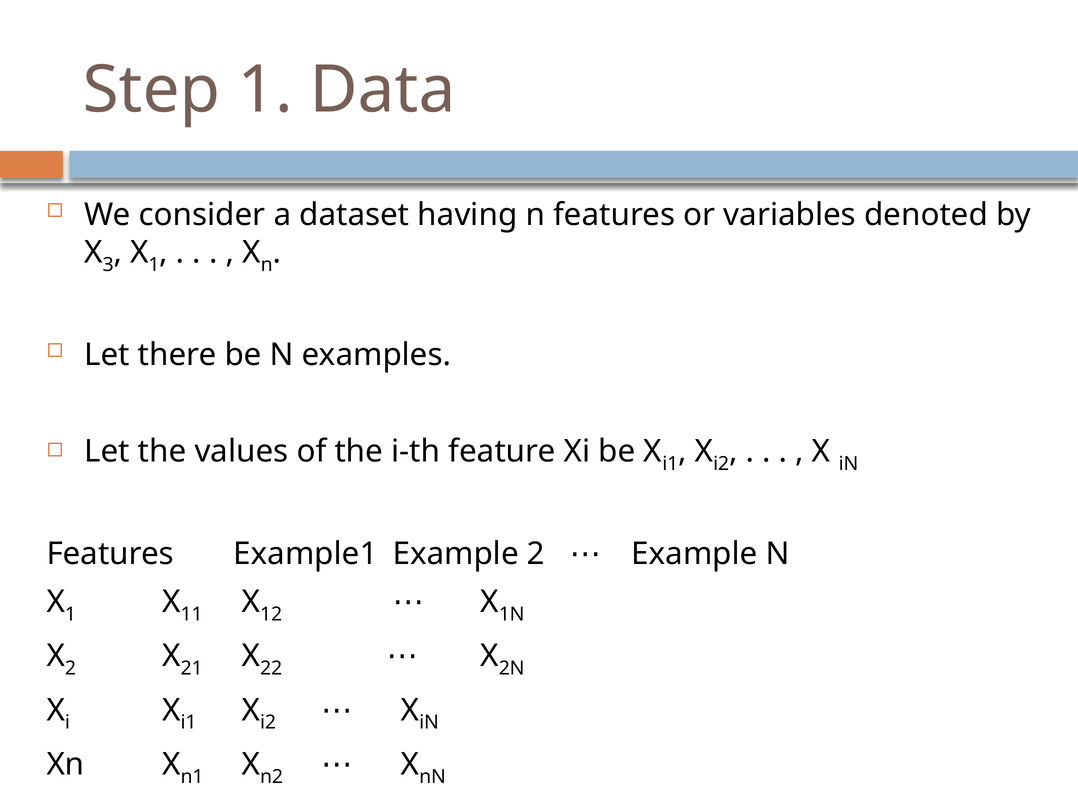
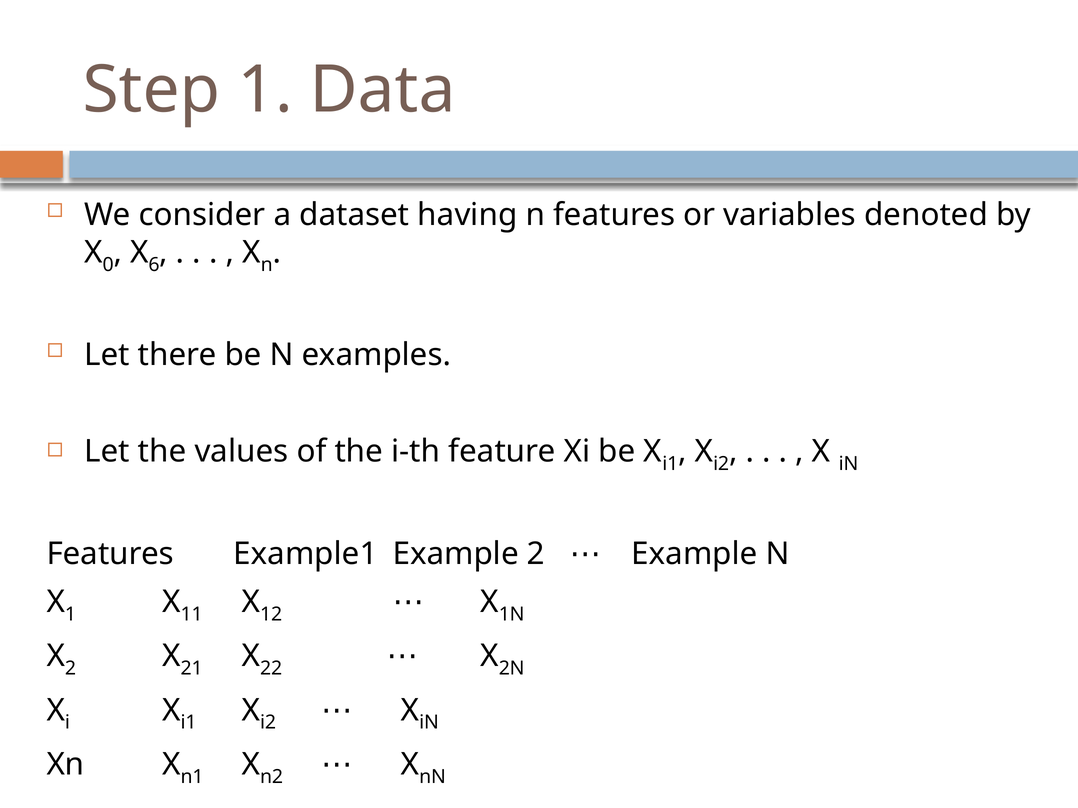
3: 3 -> 0
1 at (154, 265): 1 -> 6
